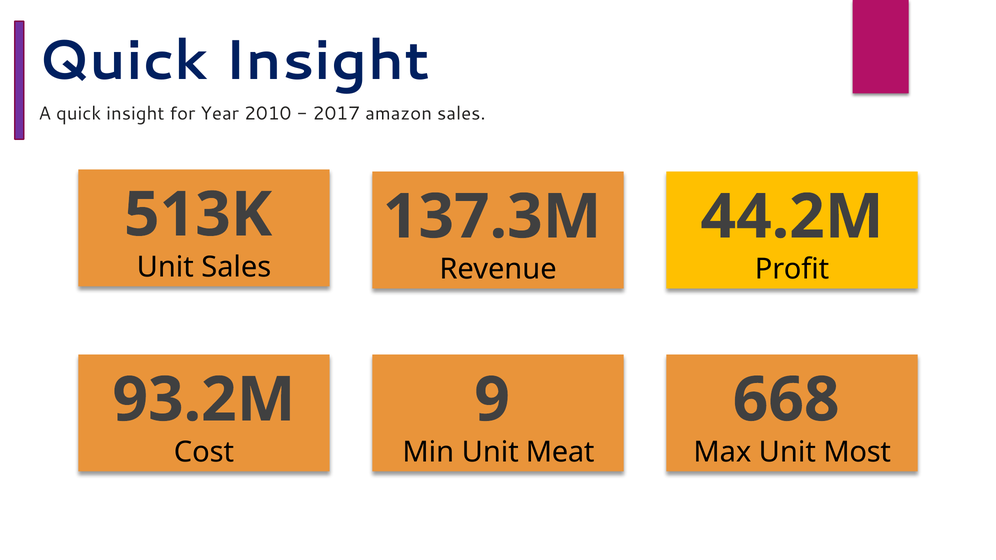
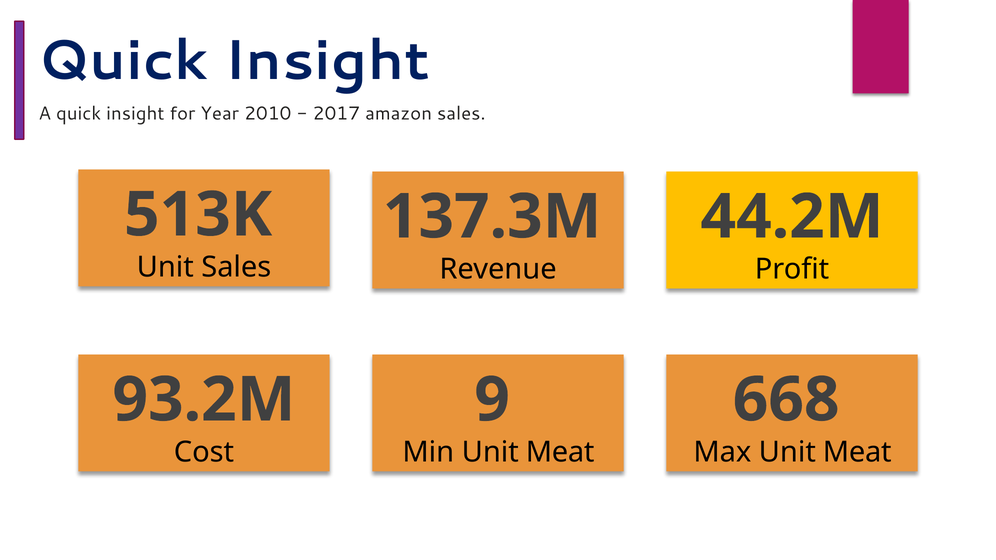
Max Unit Most: Most -> Meat
